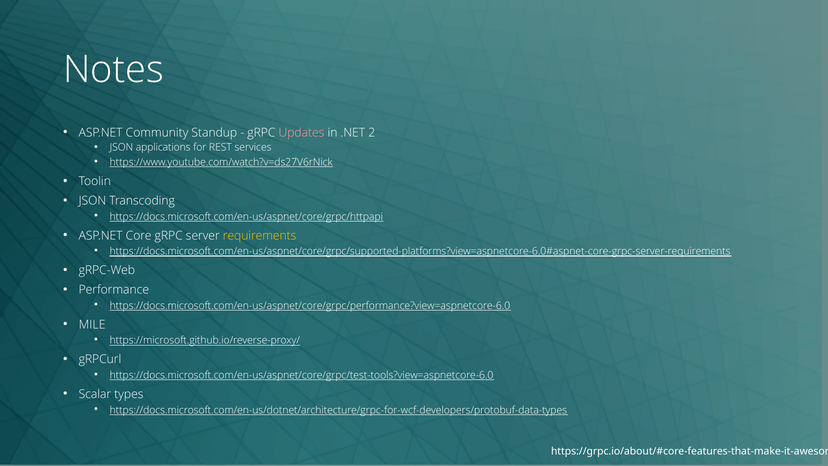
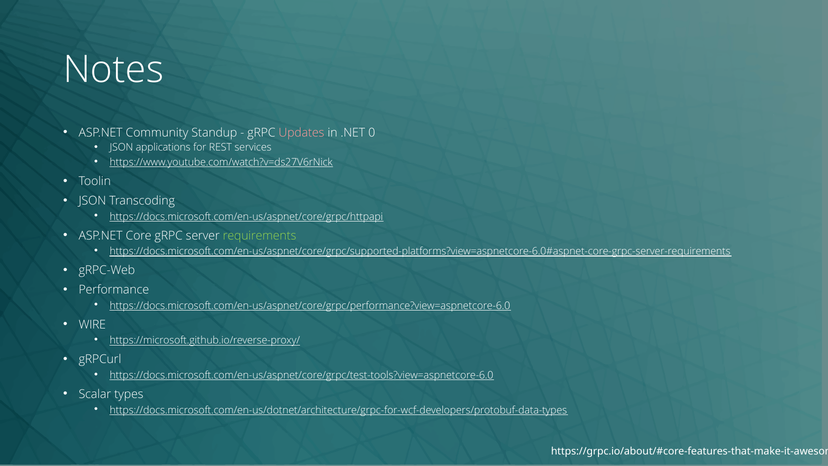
2: 2 -> 0
requirements colour: yellow -> light green
MILE: MILE -> WIRE
